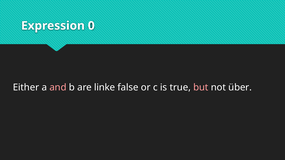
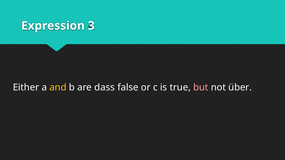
0: 0 -> 3
and colour: pink -> yellow
linke: linke -> dass
